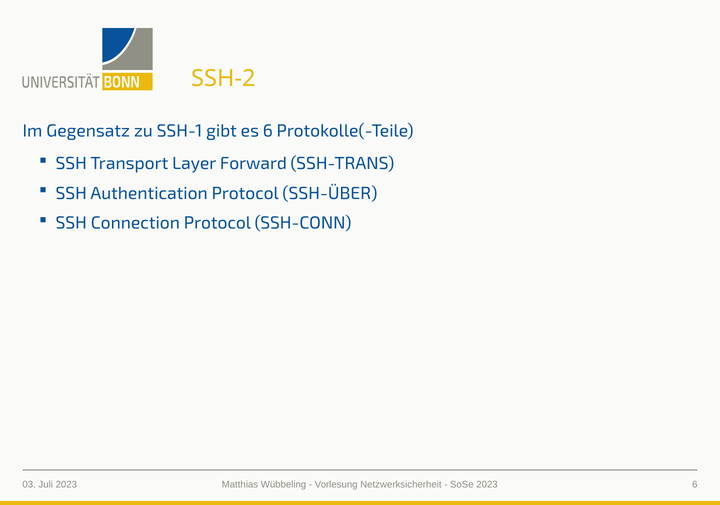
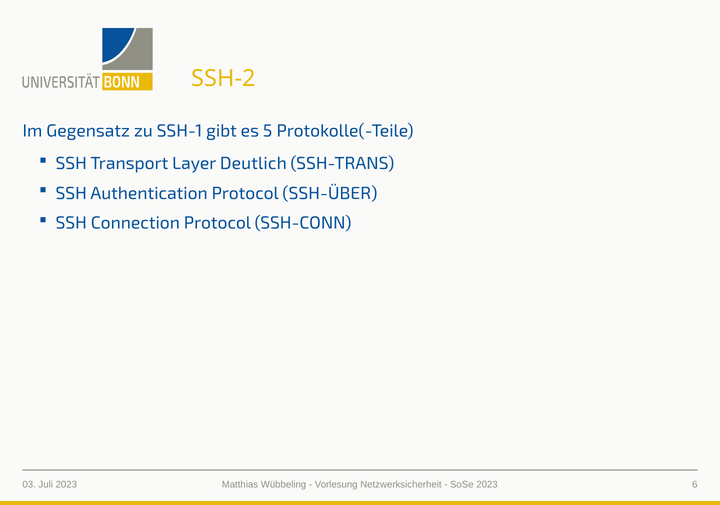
es 6: 6 -> 5
Forward: Forward -> Deutlich
